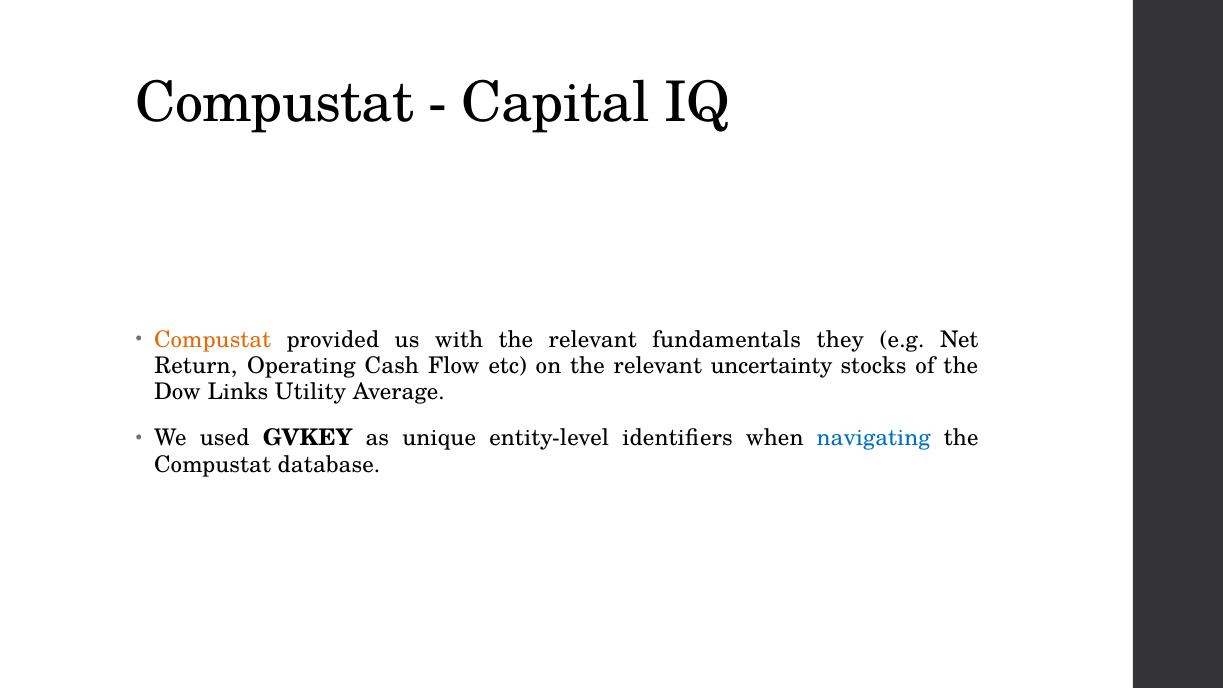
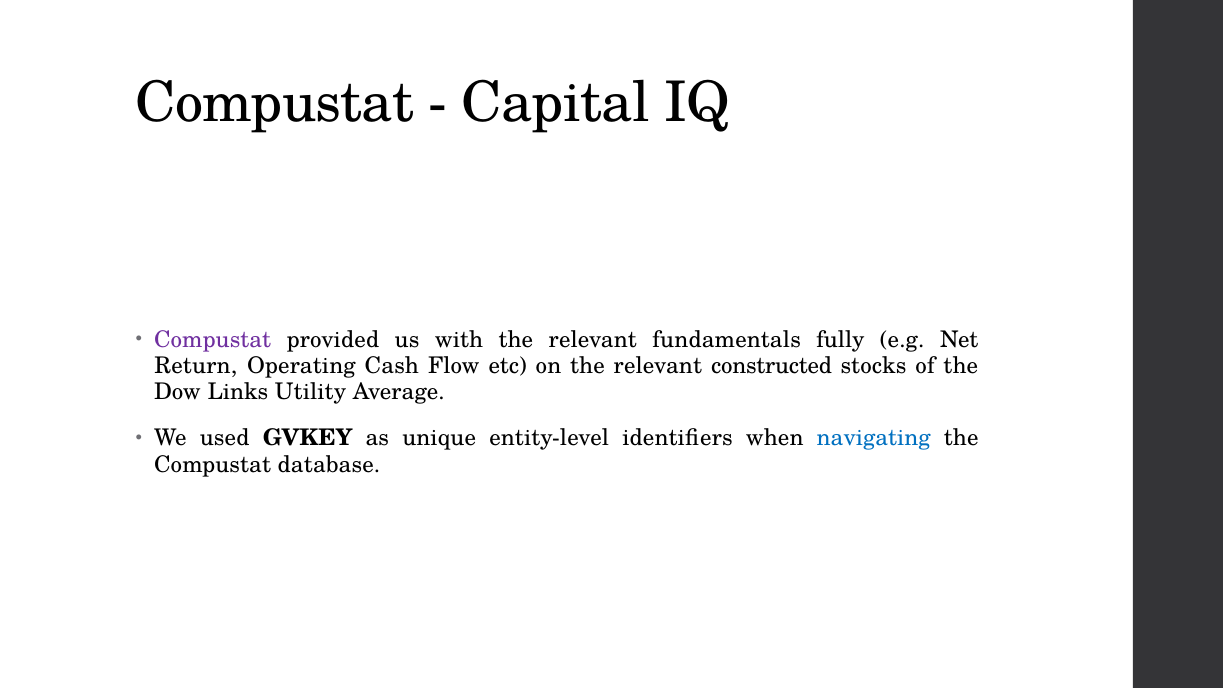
Compustat at (213, 339) colour: orange -> purple
they: they -> fully
uncertainty: uncertainty -> constructed
